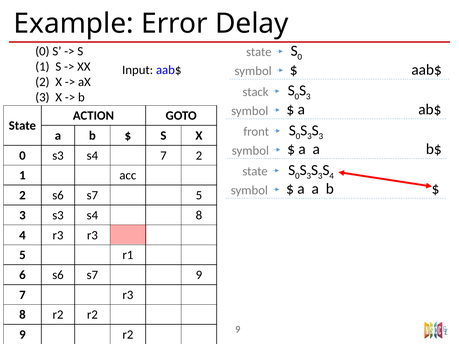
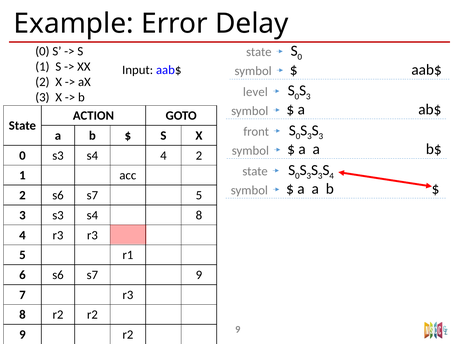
stack: stack -> level
s4 7: 7 -> 4
